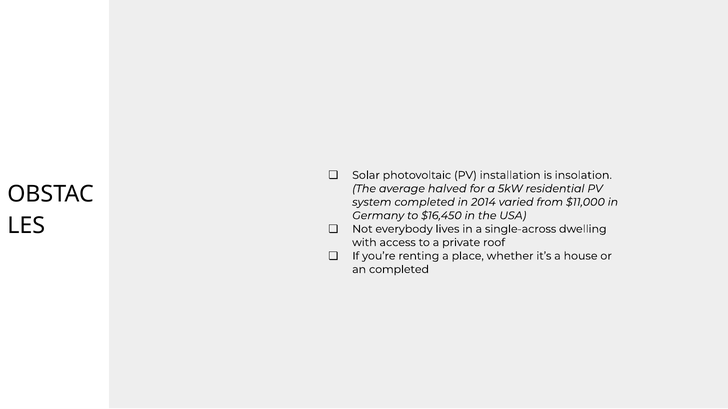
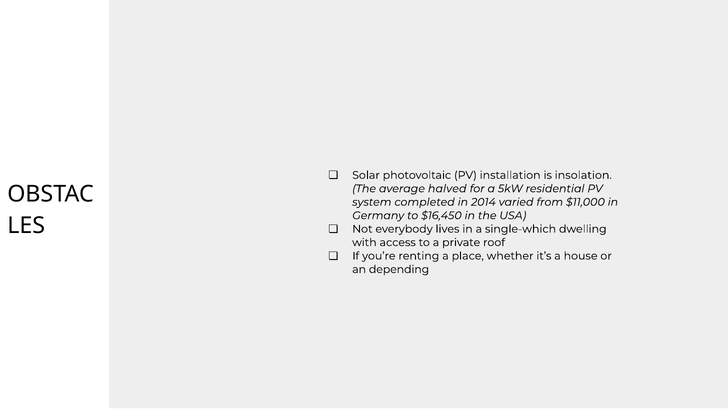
single-across: single-across -> single-which
an completed: completed -> depending
